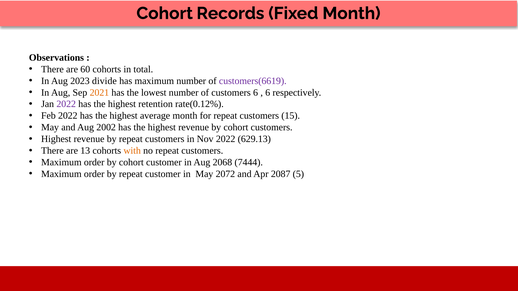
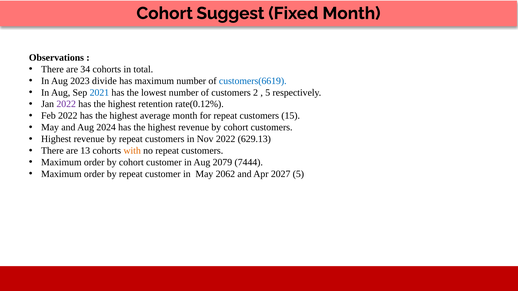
Records: Records -> Suggest
60: 60 -> 34
customers(6619 colour: purple -> blue
2021 colour: orange -> blue
customers 6: 6 -> 2
6 at (268, 93): 6 -> 5
2002: 2002 -> 2024
2068: 2068 -> 2079
2072: 2072 -> 2062
2087: 2087 -> 2027
